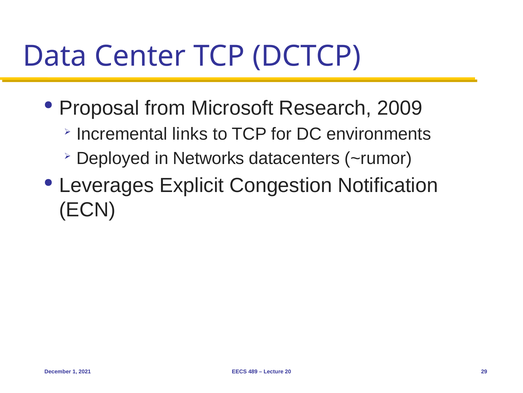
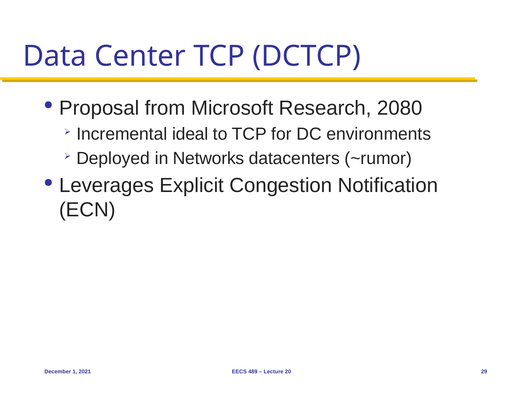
2009: 2009 -> 2080
links: links -> ideal
